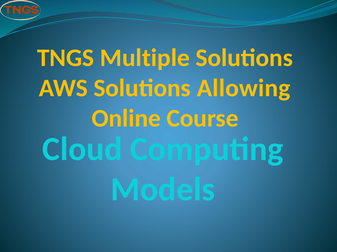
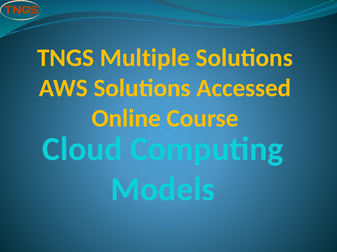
Allowing: Allowing -> Accessed
